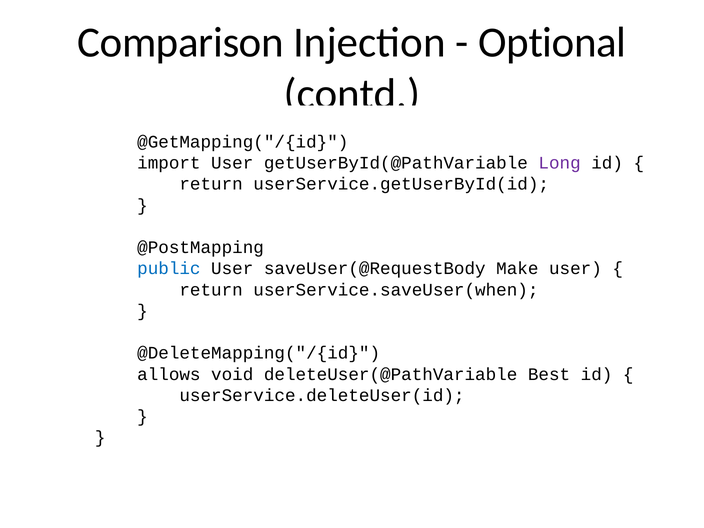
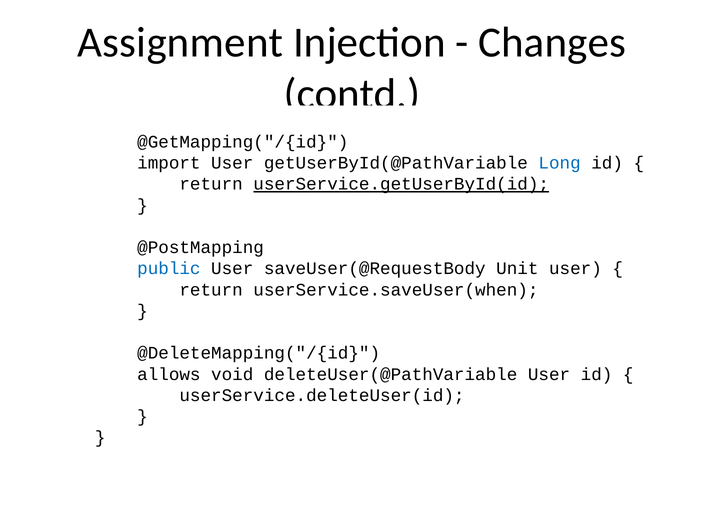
Comparison: Comparison -> Assignment
Optional: Optional -> Changes
Long colour: purple -> blue
userService.getUserById(id underline: none -> present
Make: Make -> Unit
deleteUser(@PathVariable Best: Best -> User
